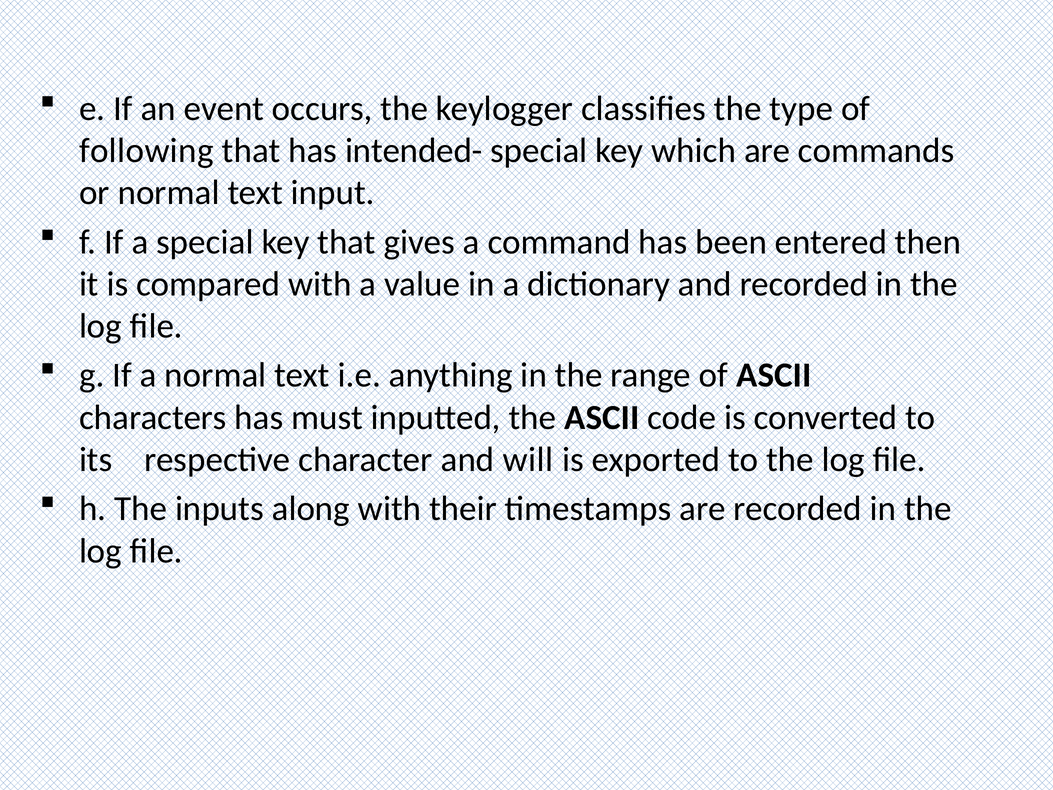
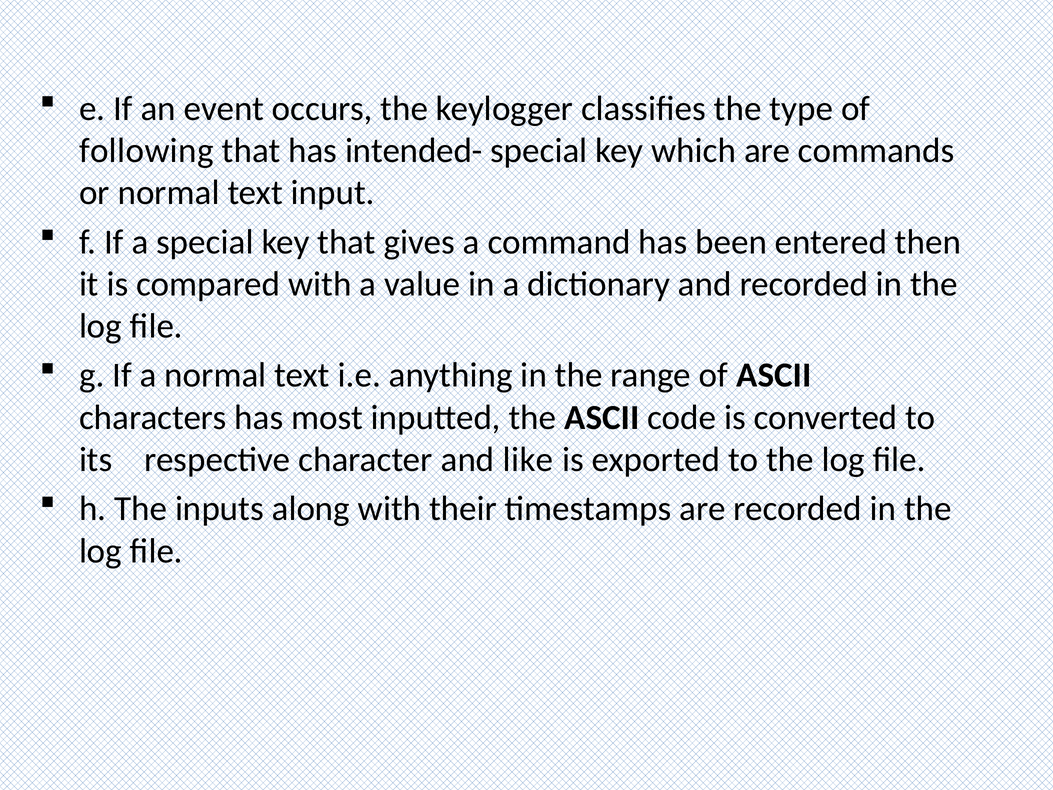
must: must -> most
will: will -> like
